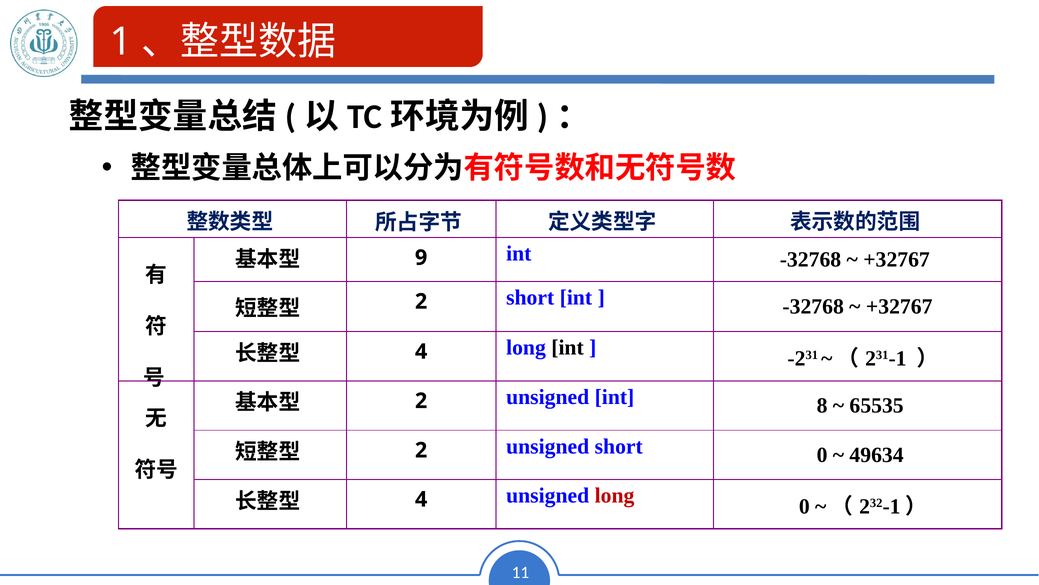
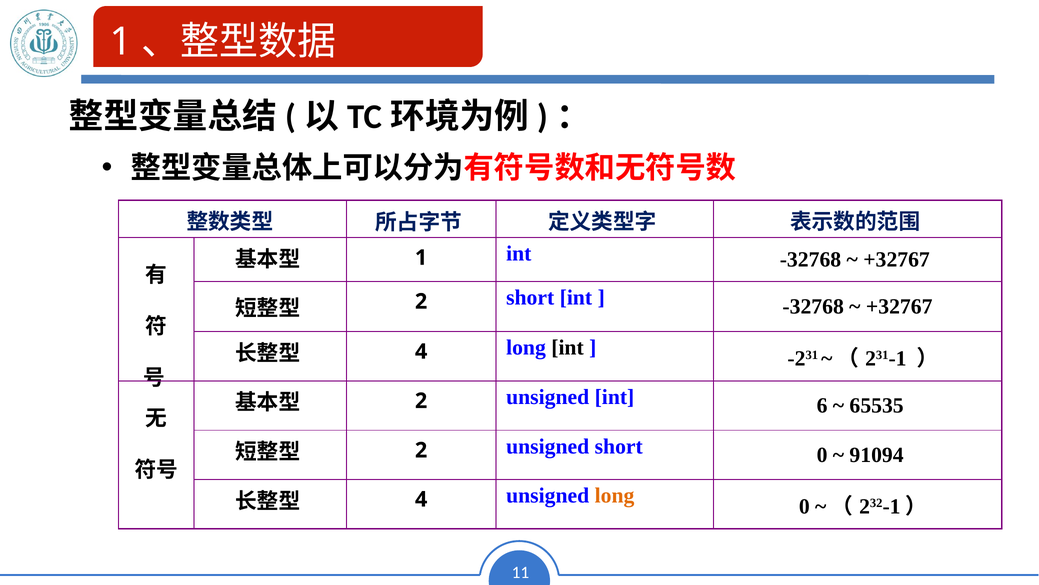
9 at (421, 257): 9 -> 1
8: 8 -> 6
49634: 49634 -> 91094
long at (615, 495) colour: red -> orange
